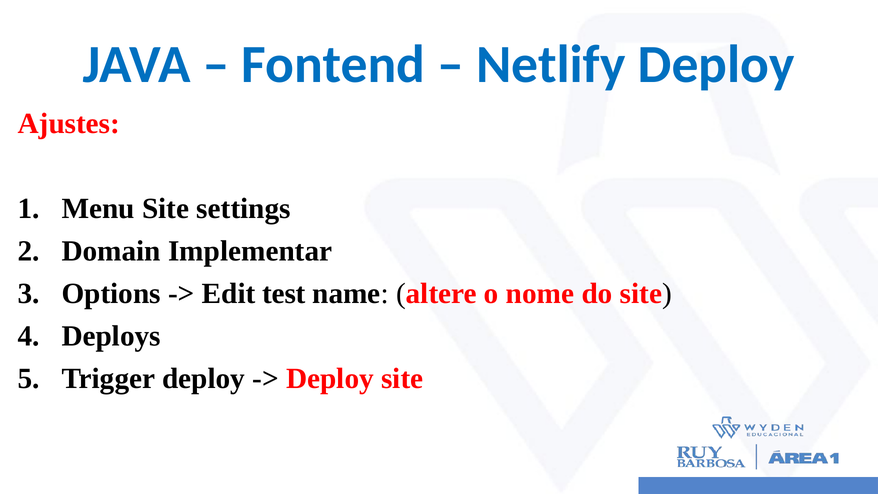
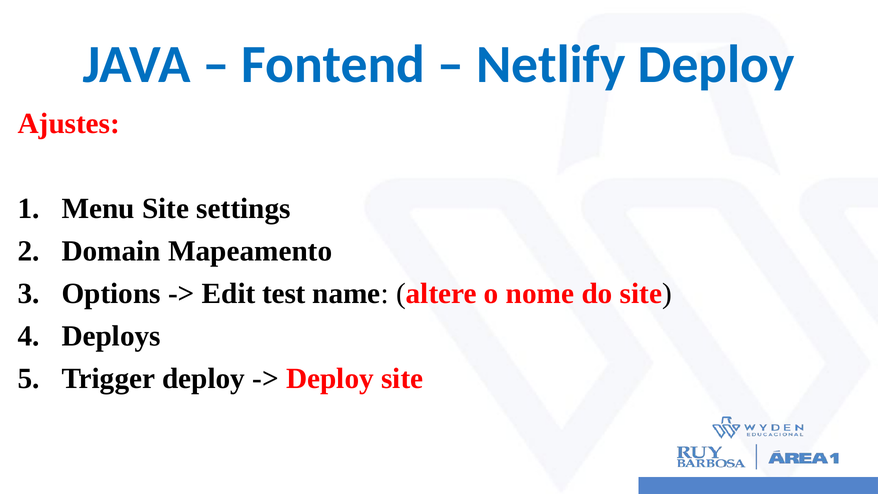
Implementar: Implementar -> Mapeamento
